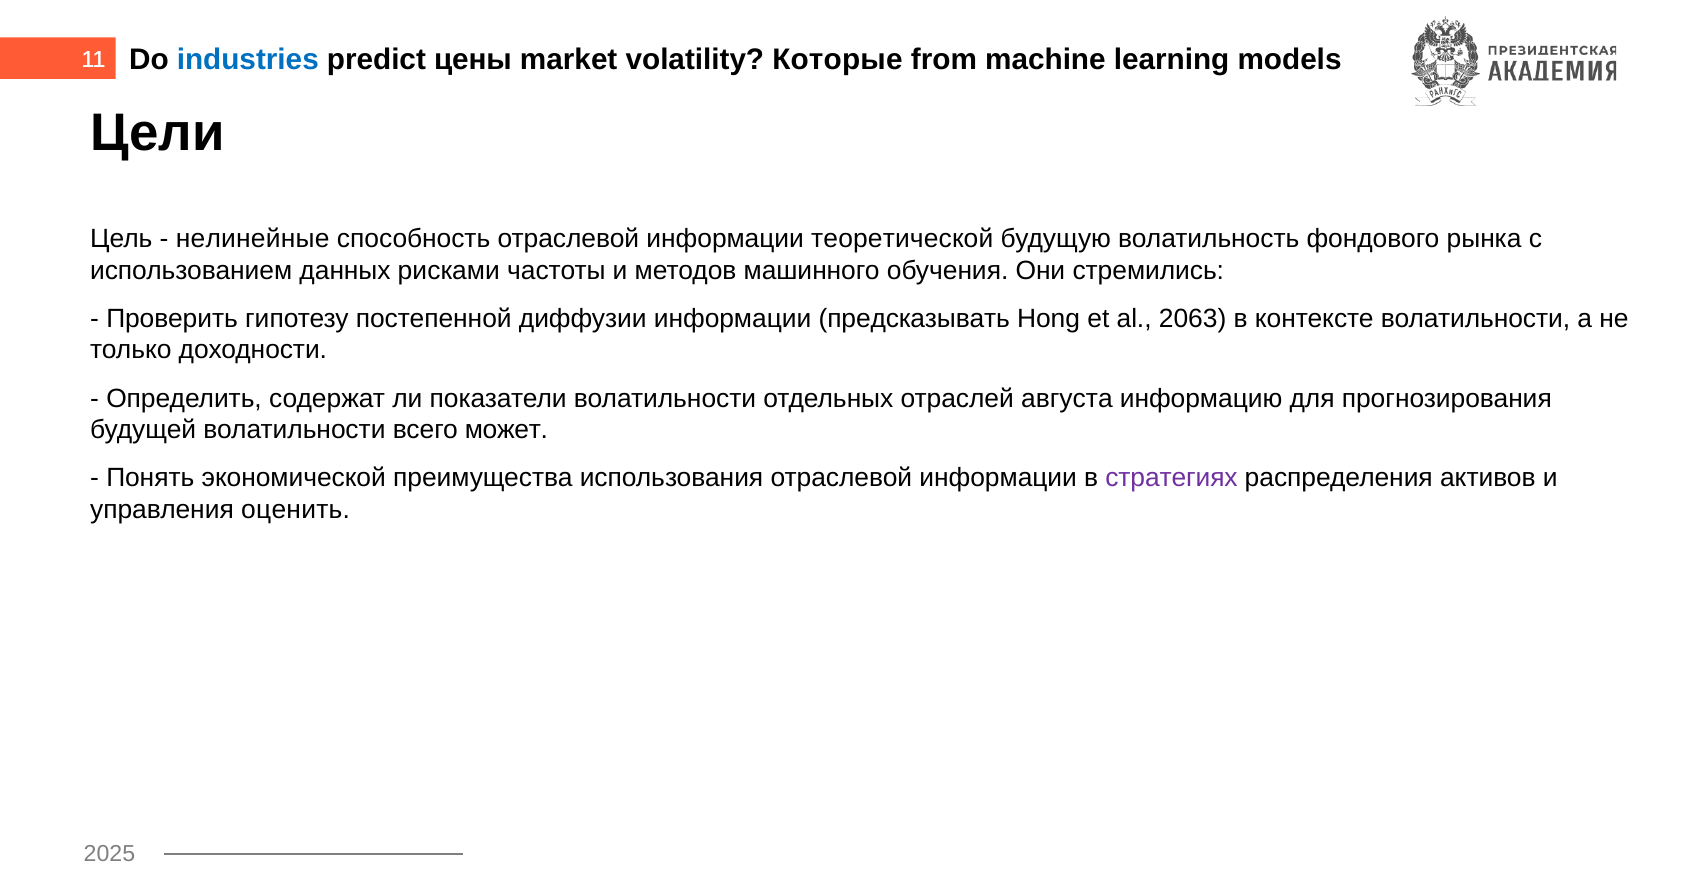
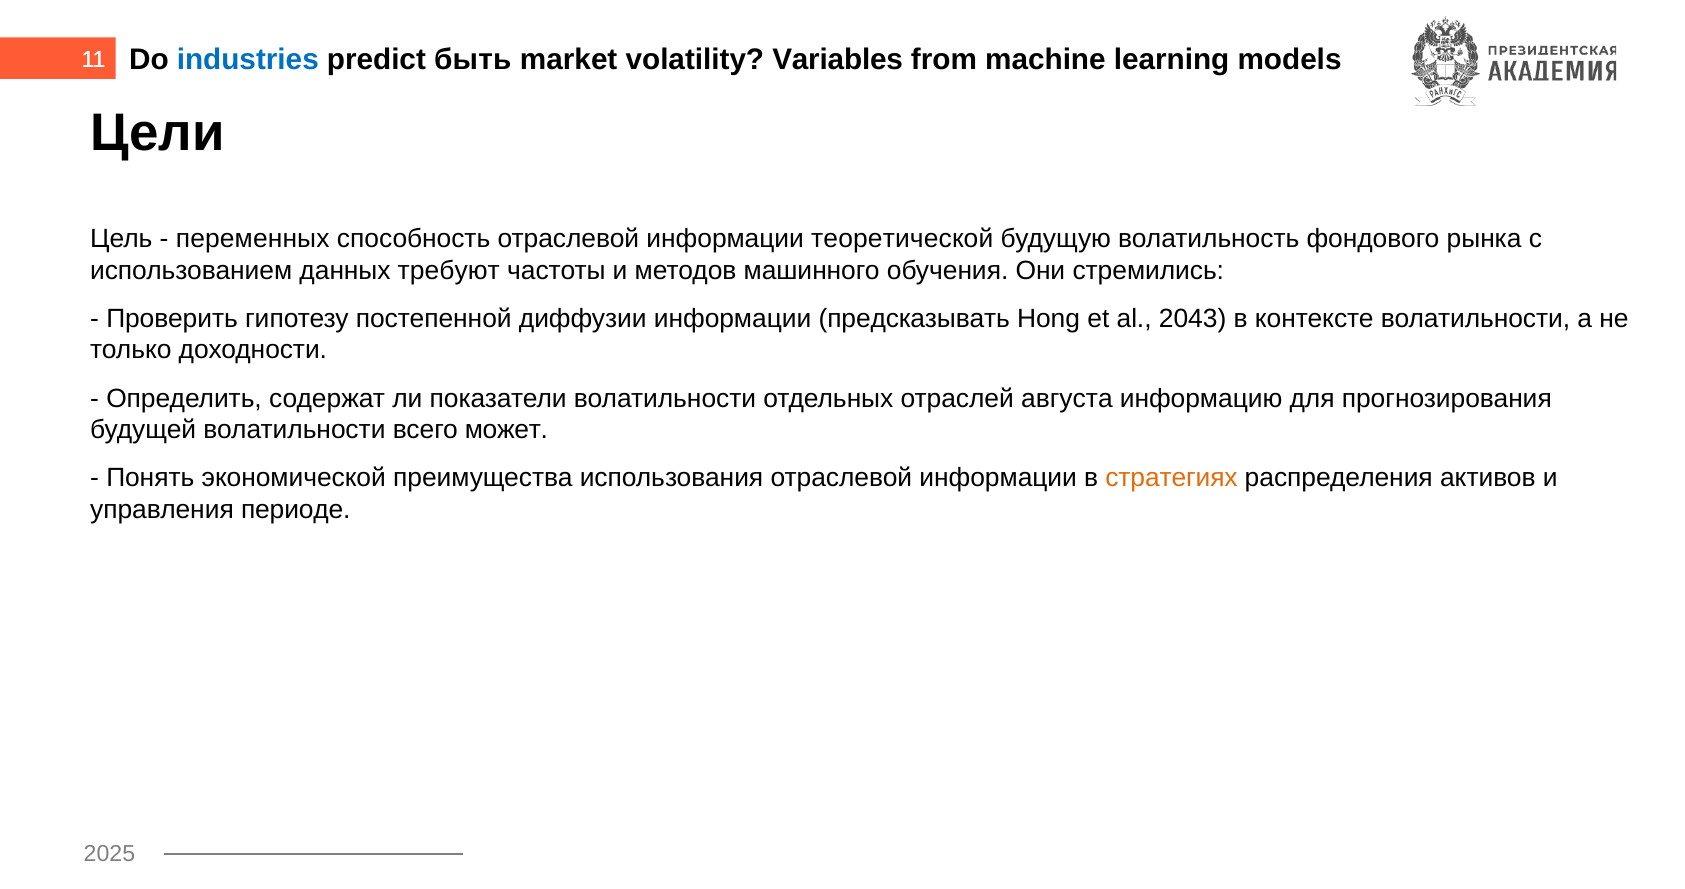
цены: цены -> быть
Которые: Которые -> Variables
нелинейные: нелинейные -> переменных
рисками: рисками -> требуют
2063: 2063 -> 2043
стратегиях colour: purple -> orange
оценить: оценить -> периоде
